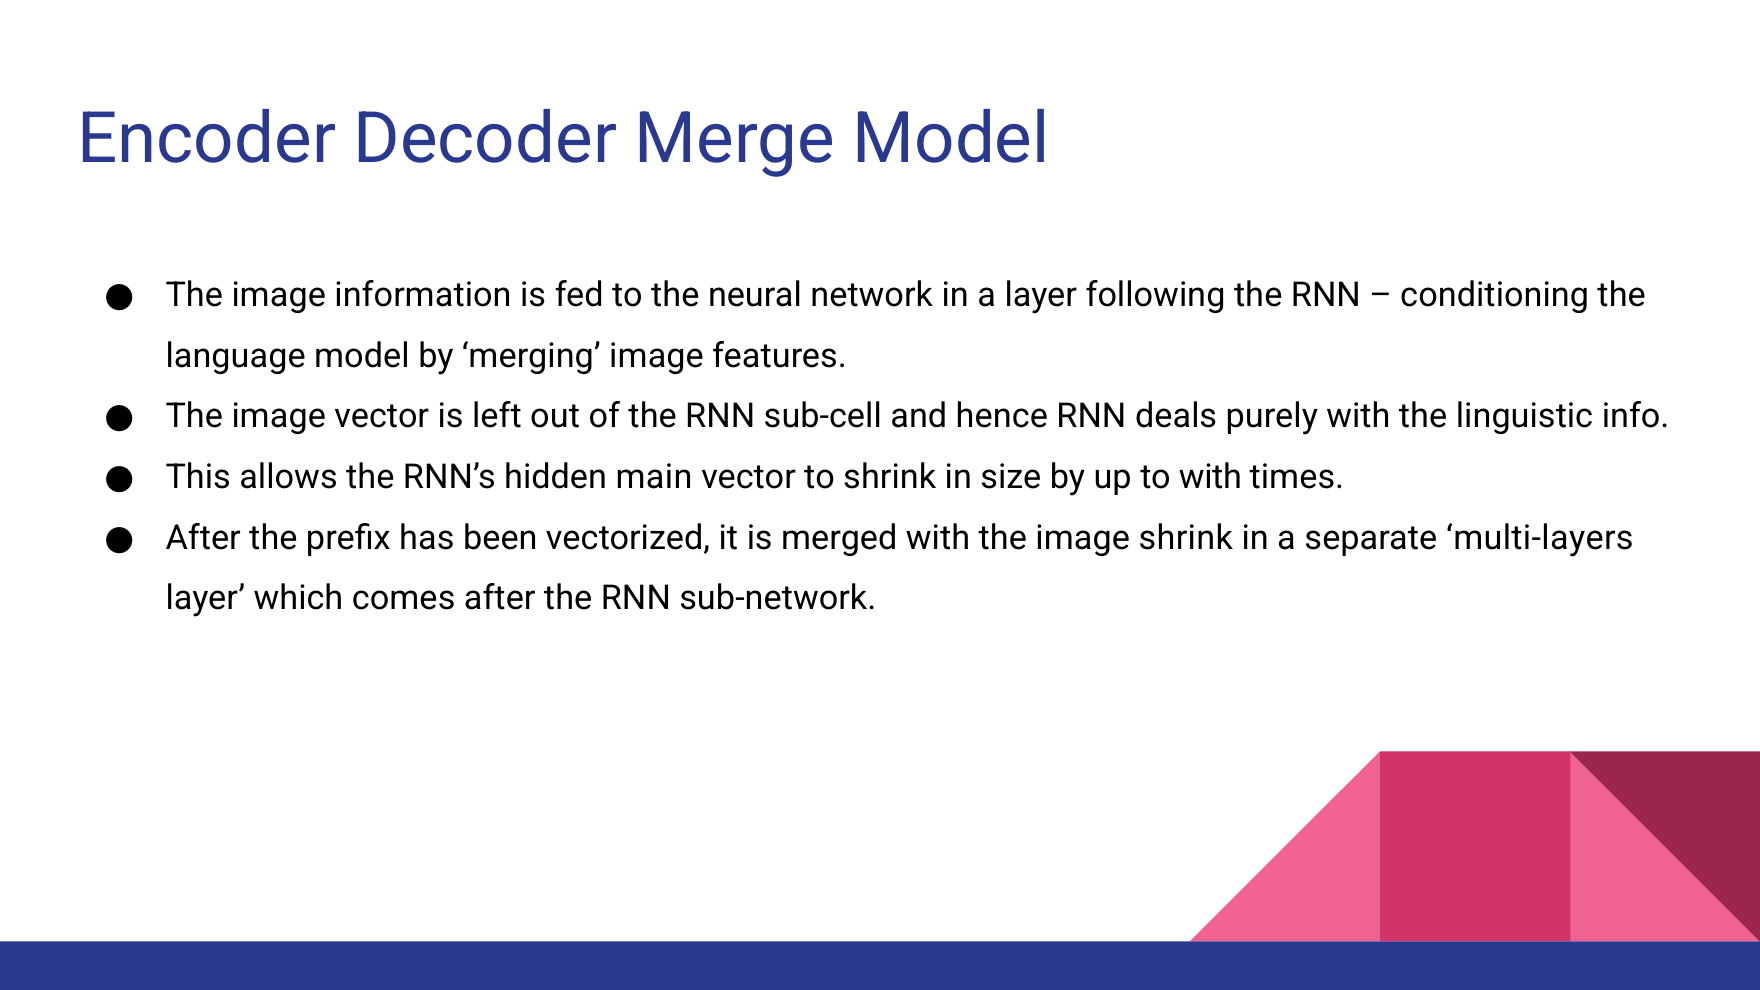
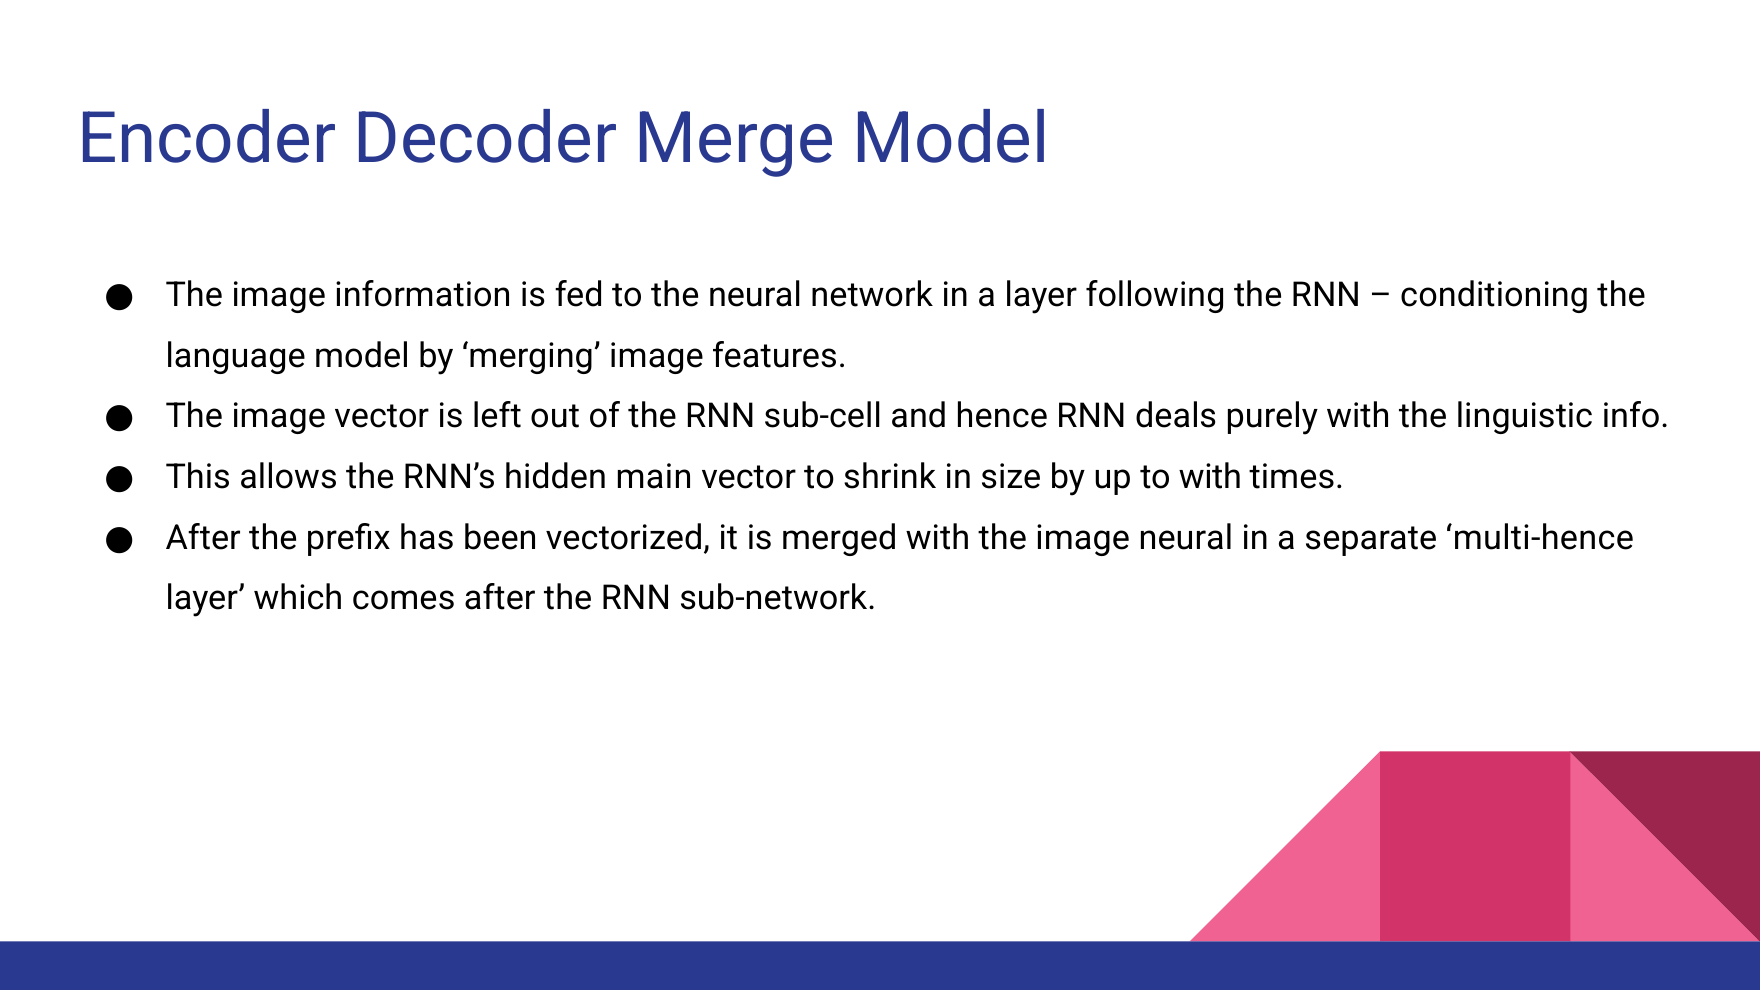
image shrink: shrink -> neural
multi-layers: multi-layers -> multi-hence
